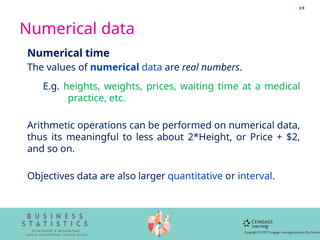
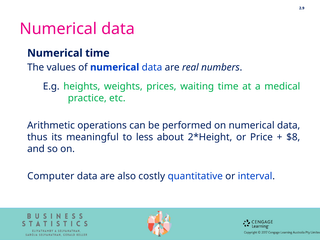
$2: $2 -> $8
Objectives: Objectives -> Computer
larger: larger -> costly
